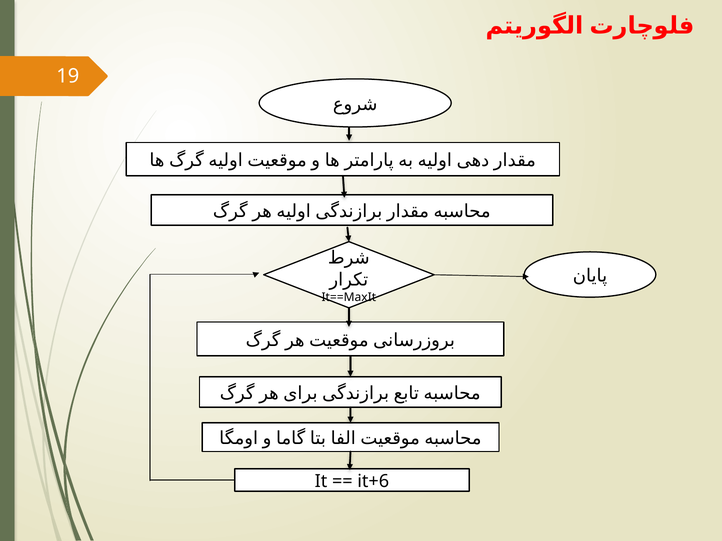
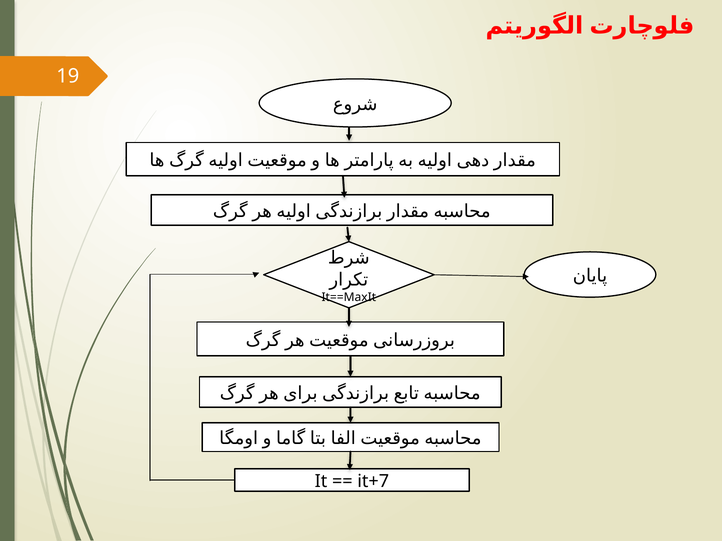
it+6: it+6 -> it+7
